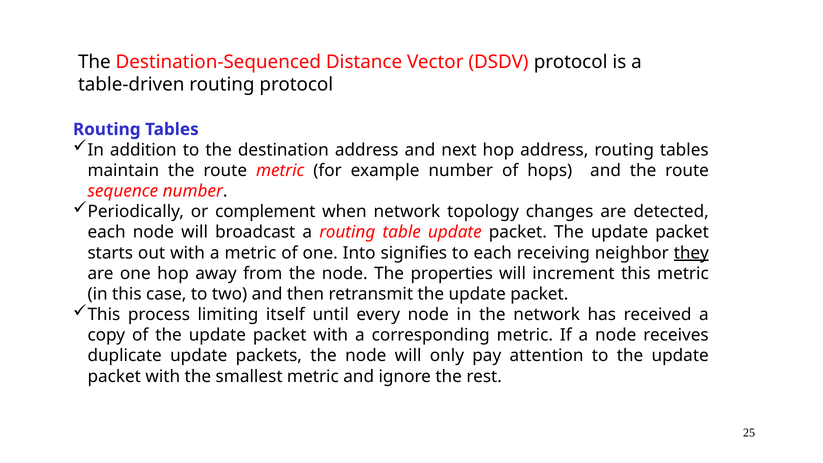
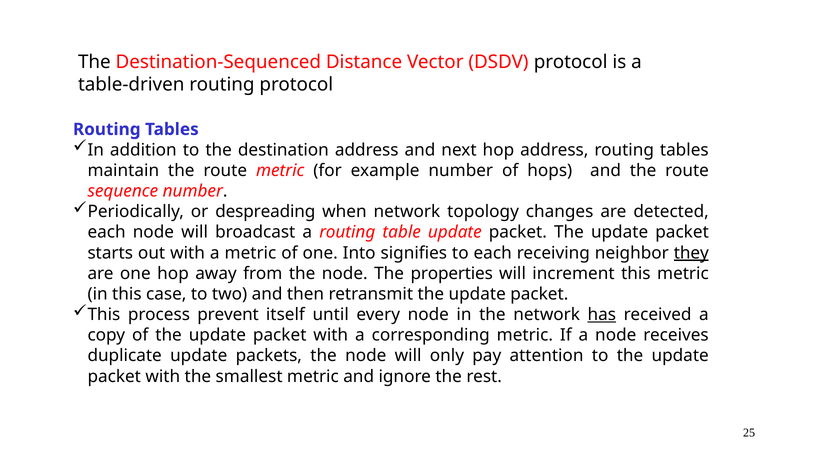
complement: complement -> despreading
limiting: limiting -> prevent
has underline: none -> present
